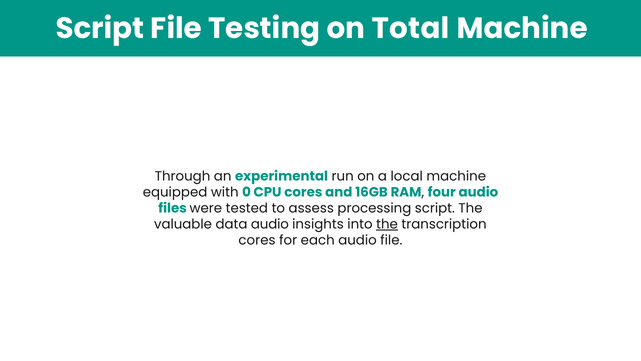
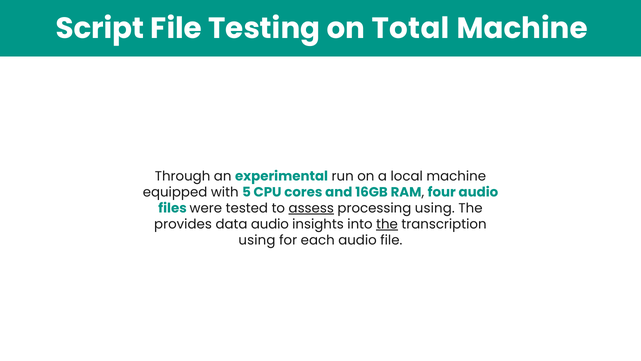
0: 0 -> 5
assess underline: none -> present
processing script: script -> using
valuable: valuable -> provides
cores at (257, 240): cores -> using
